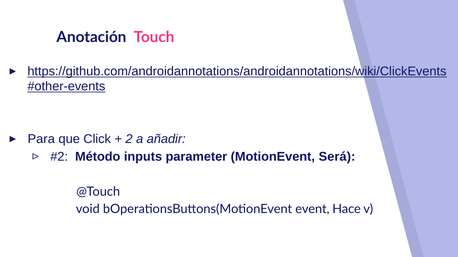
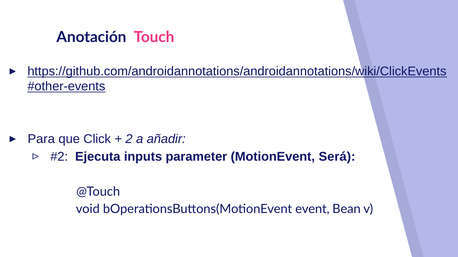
Método: Método -> Ejecuta
Hace: Hace -> Bean
